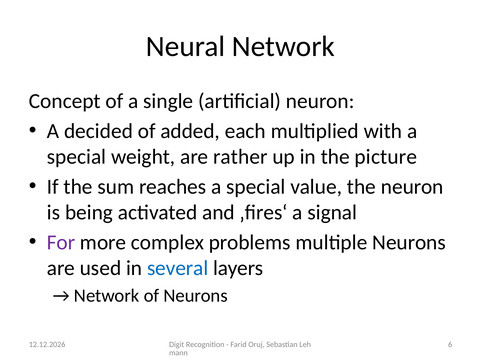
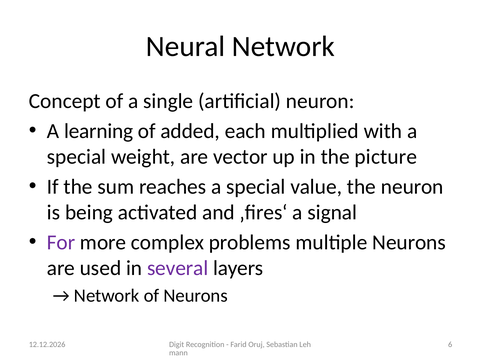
decided: decided -> learning
rather: rather -> vector
several colour: blue -> purple
